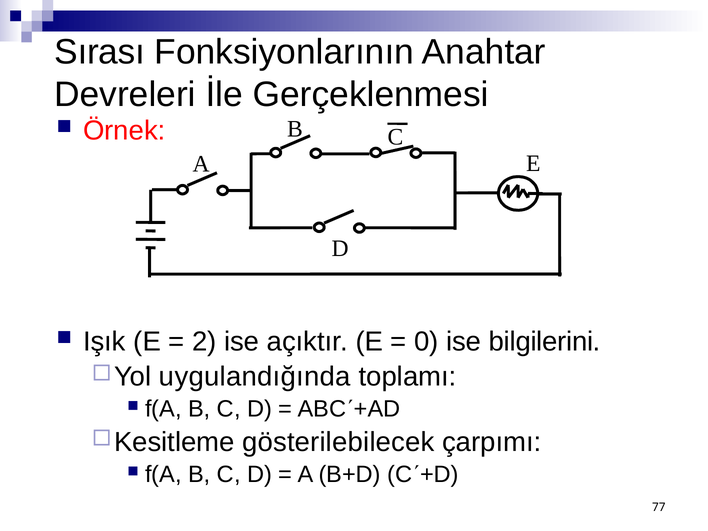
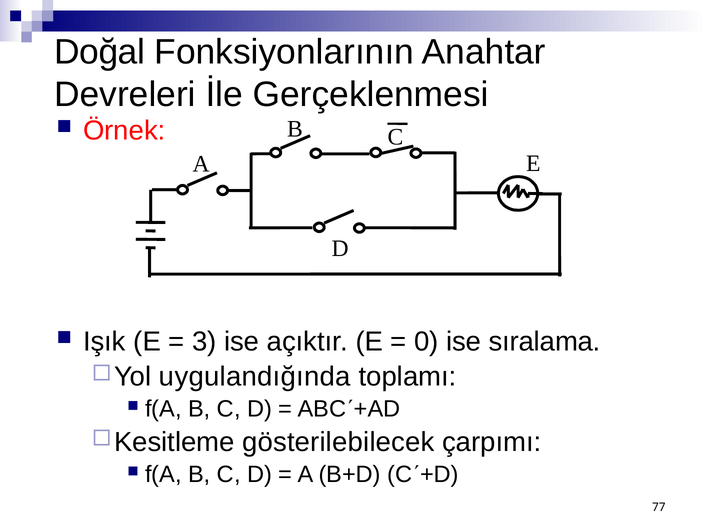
Sırası: Sırası -> Doğal
2: 2 -> 3
bilgilerini: bilgilerini -> sıralama
